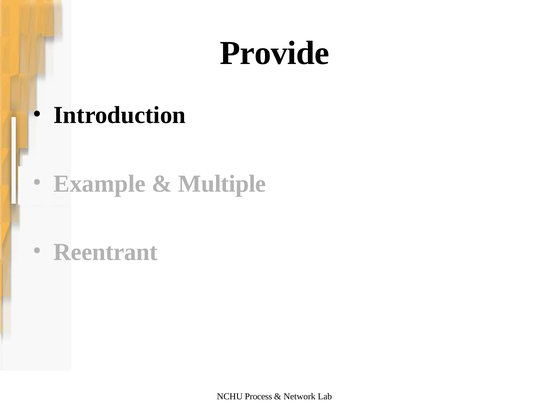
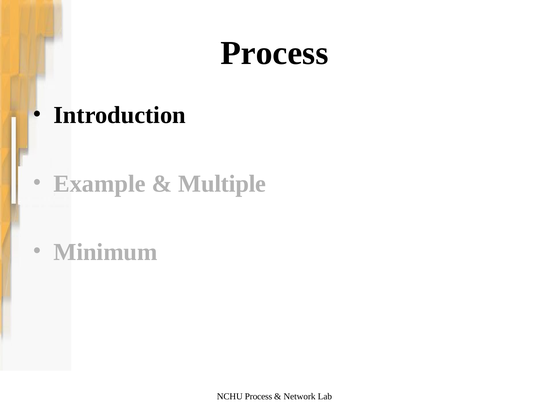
Provide at (275, 53): Provide -> Process
Reentrant: Reentrant -> Minimum
